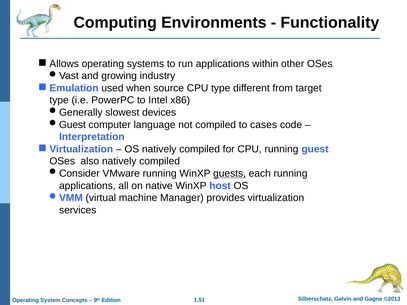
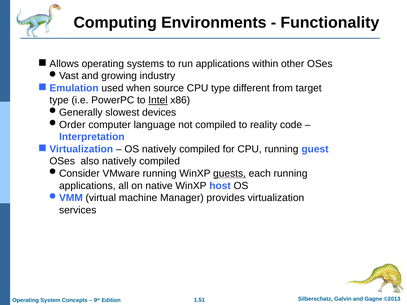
Intel underline: none -> present
Guest at (72, 125): Guest -> Order
cases: cases -> reality
